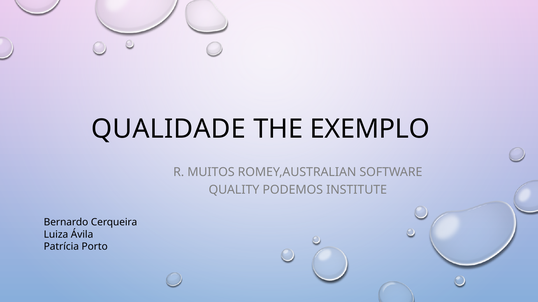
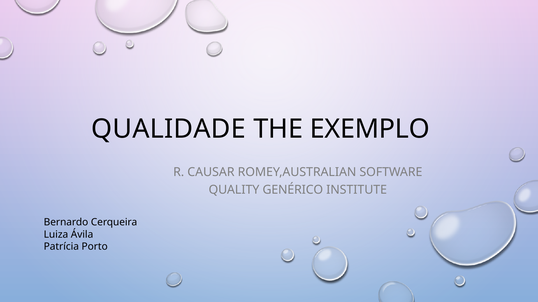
MUITOS: MUITOS -> CAUSAR
PODEMOS: PODEMOS -> GENÉRICO
